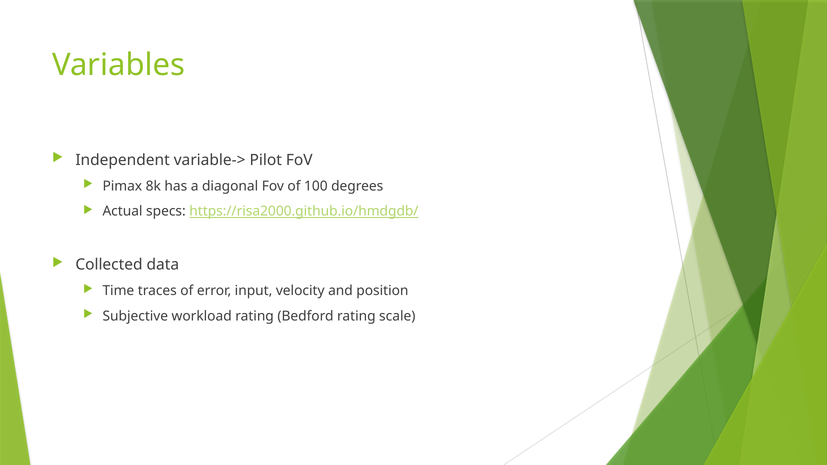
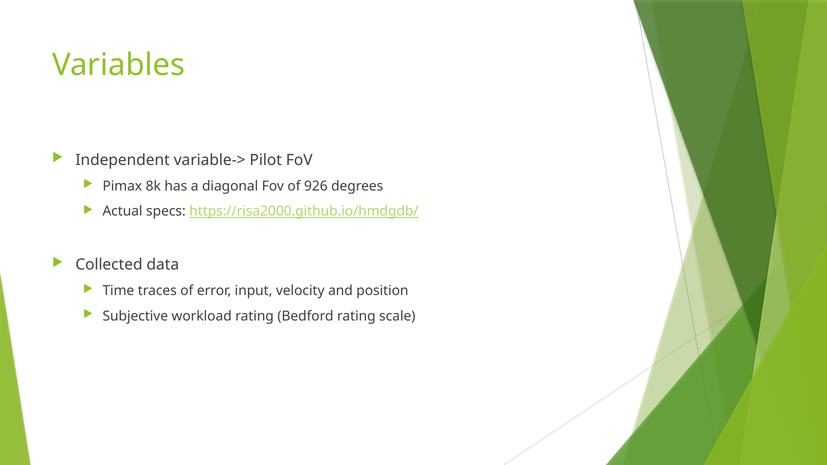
100: 100 -> 926
